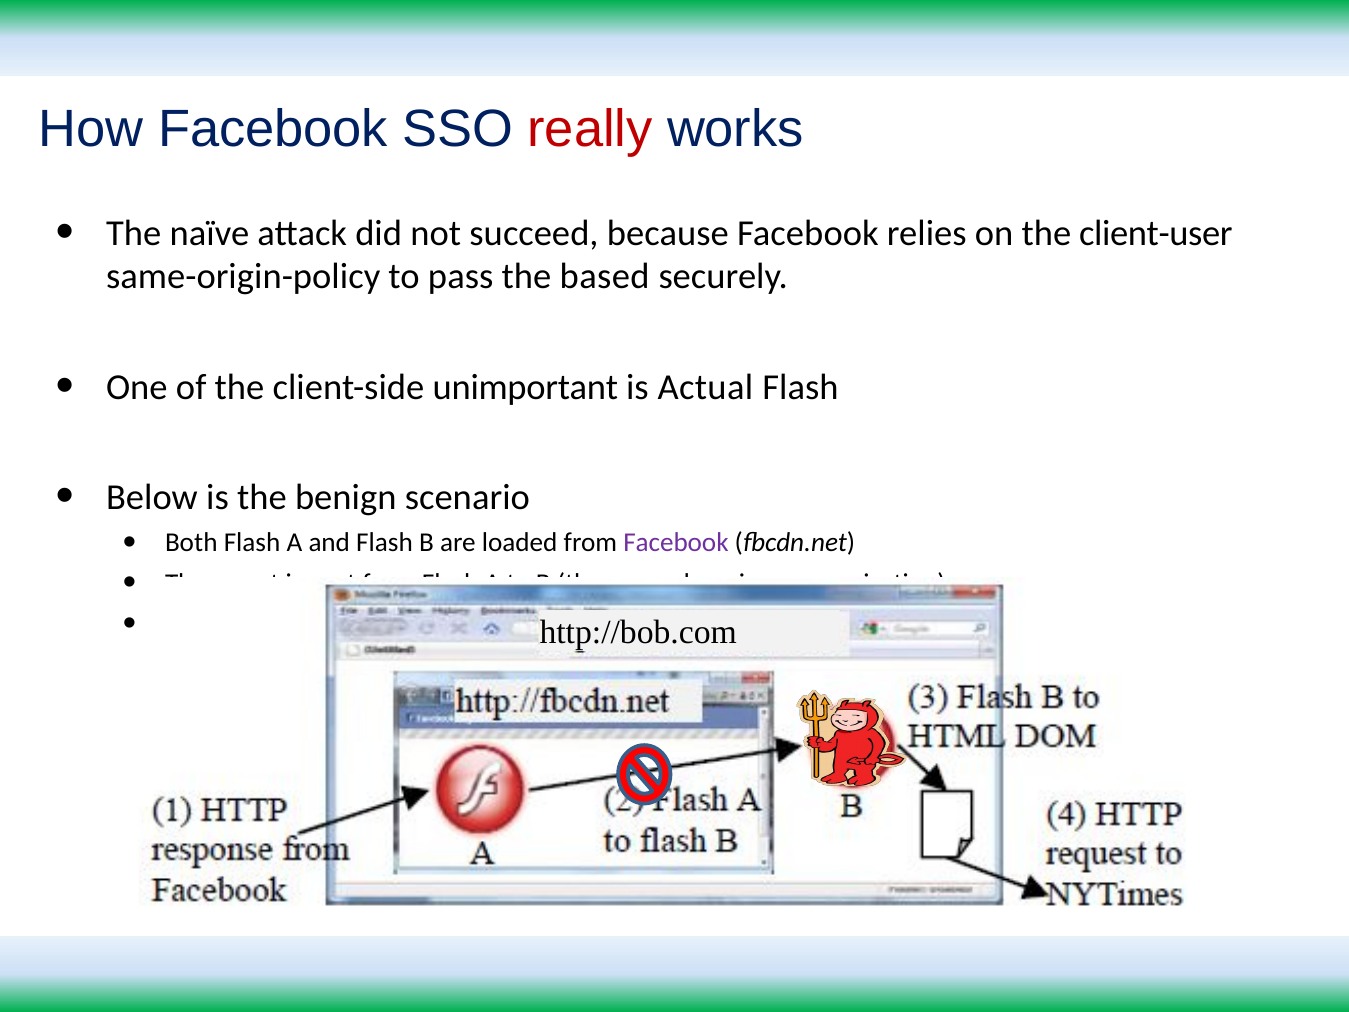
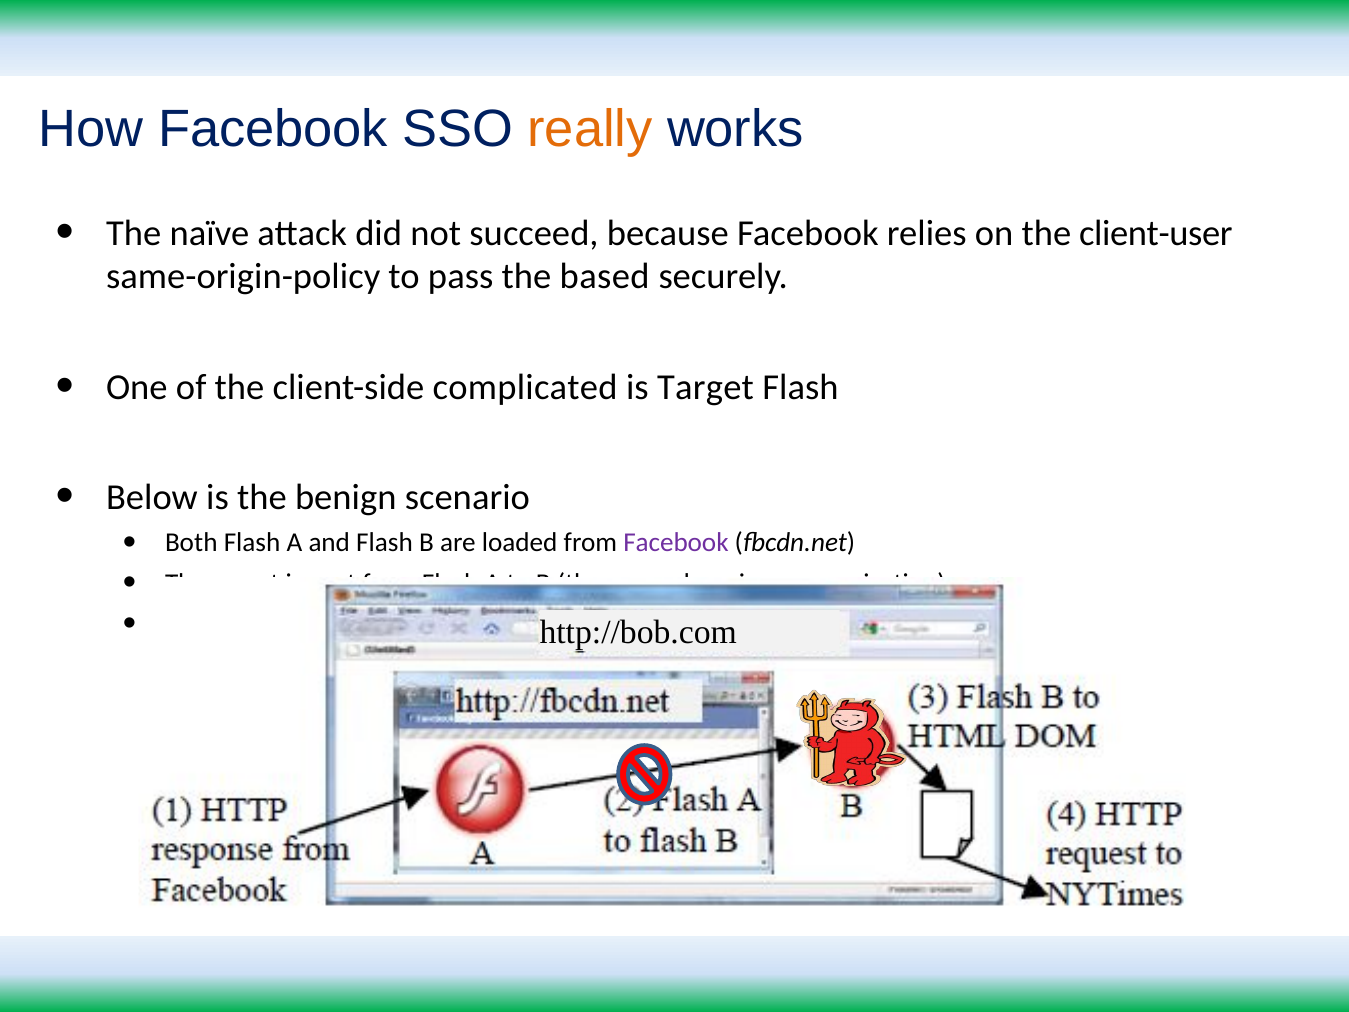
really colour: red -> orange
unimportant: unimportant -> complicated
Actual: Actual -> Target
